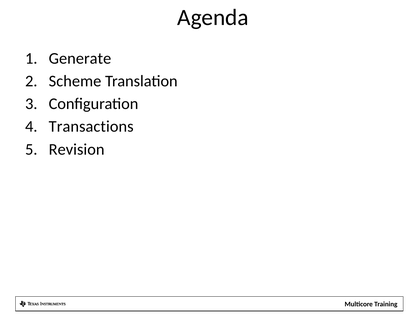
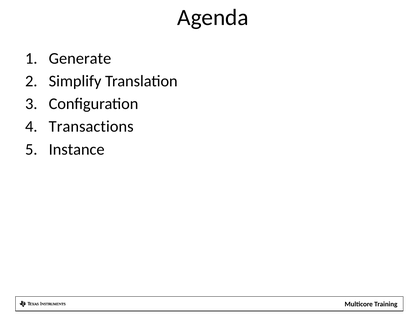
Scheme: Scheme -> Simplify
Revision: Revision -> Instance
